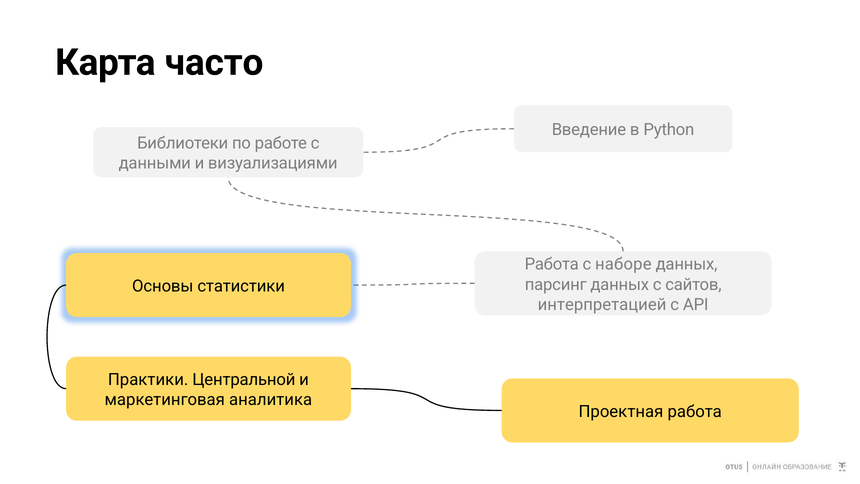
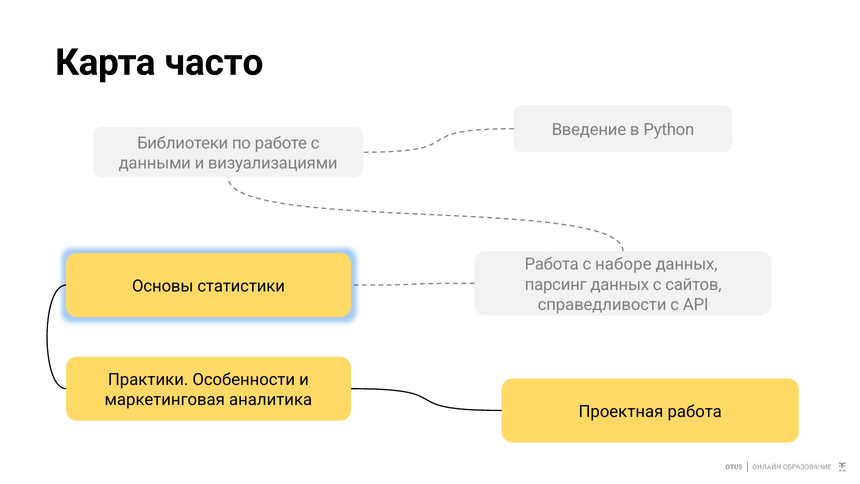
интерпретацией: интерпретацией -> справедливости
Центральной: Центральной -> Особенности
